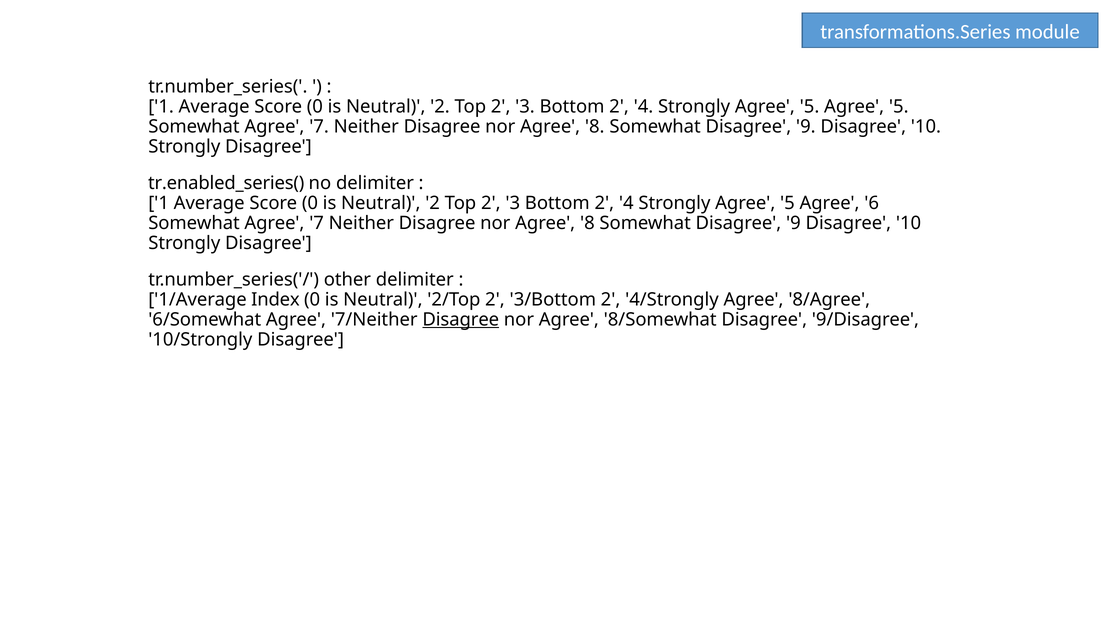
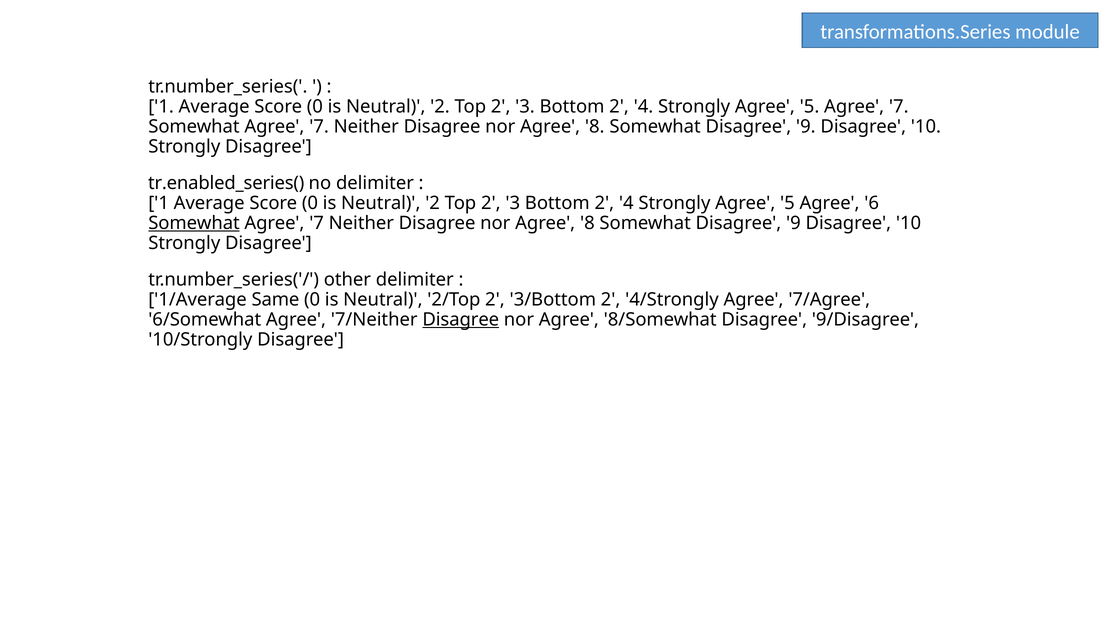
5 Agree 5: 5 -> 7
Somewhat at (194, 223) underline: none -> present
Index: Index -> Same
8/Agree: 8/Agree -> 7/Agree
